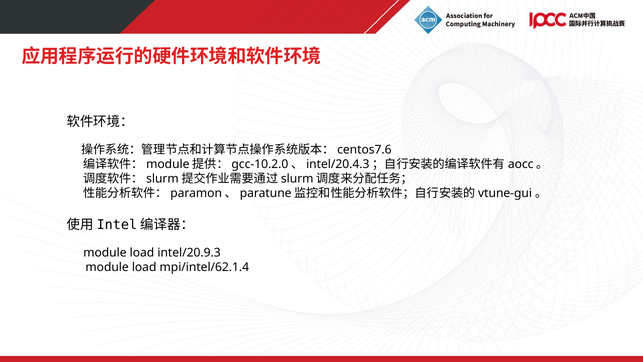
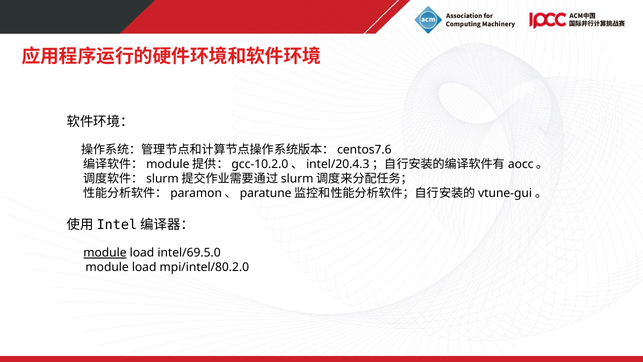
module at (105, 253) underline: none -> present
intel/20.9.3: intel/20.9.3 -> intel/69.5.0
mpi/intel/62.1.4: mpi/intel/62.1.4 -> mpi/intel/80.2.0
